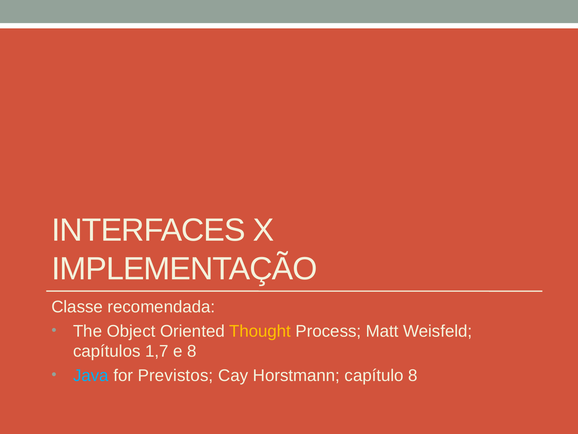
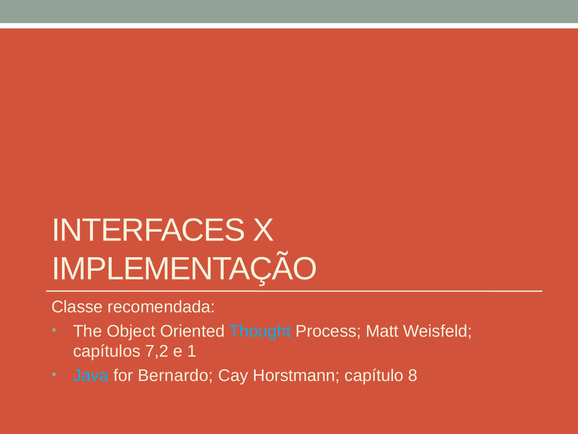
Thought colour: yellow -> light blue
1,7: 1,7 -> 7,2
e 8: 8 -> 1
Previstos: Previstos -> Bernardo
